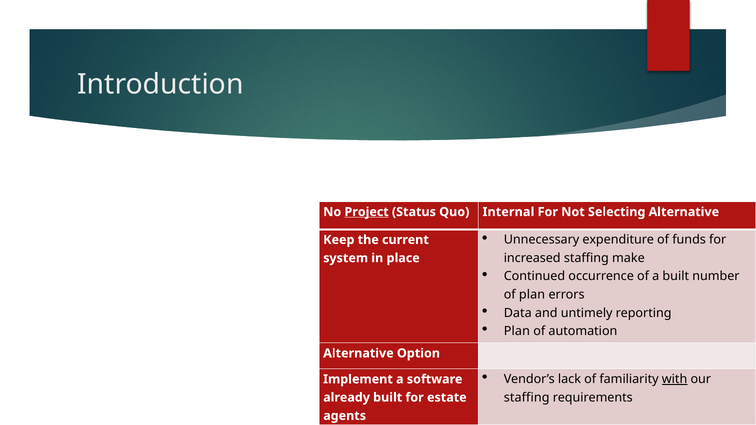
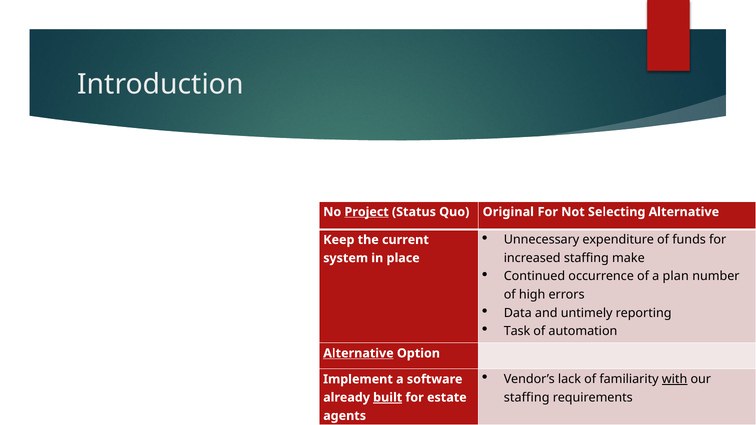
Internal: Internal -> Original
a built: built -> plan
of plan: plan -> high
Plan at (517, 331): Plan -> Task
Alternative at (358, 353) underline: none -> present
built at (388, 398) underline: none -> present
